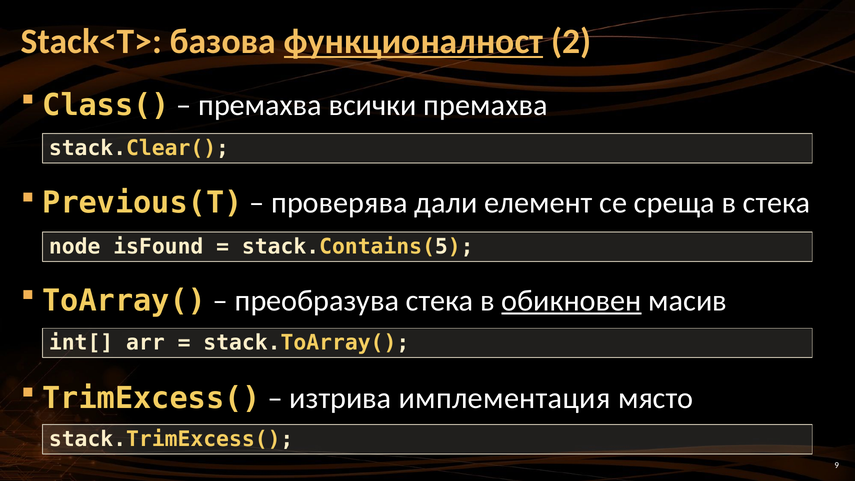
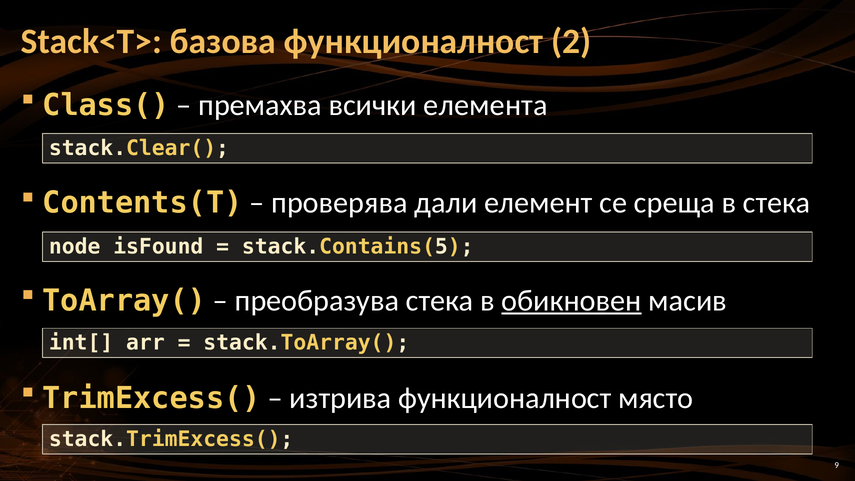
функционалност at (414, 42) underline: present -> none
всички премахва: премахва -> елемента
Previous(T: Previous(T -> Contents(T
изтрива имплементация: имплементация -> функционалност
